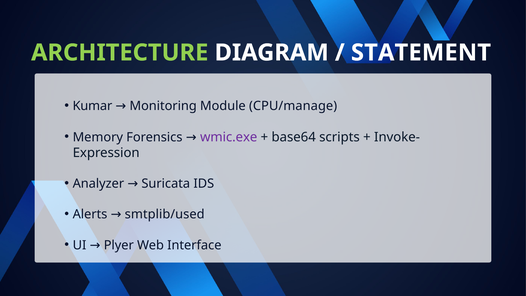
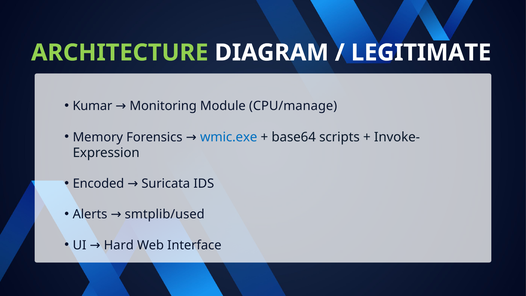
STATEMENT: STATEMENT -> LEGITIMATE
wmic.exe colour: purple -> blue
Analyzer: Analyzer -> Encoded
Plyer: Plyer -> Hard
